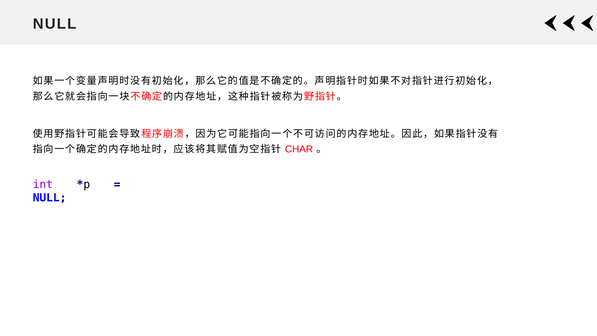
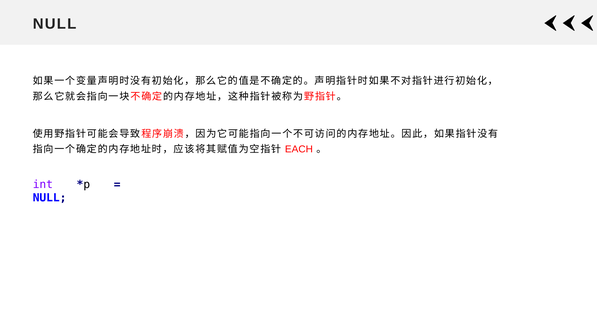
CHAR: CHAR -> EACH
